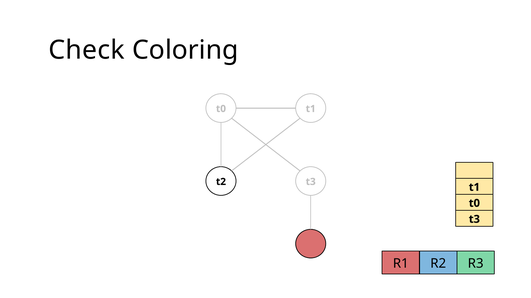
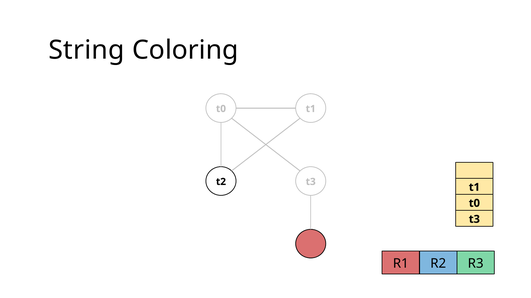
Check: Check -> String
